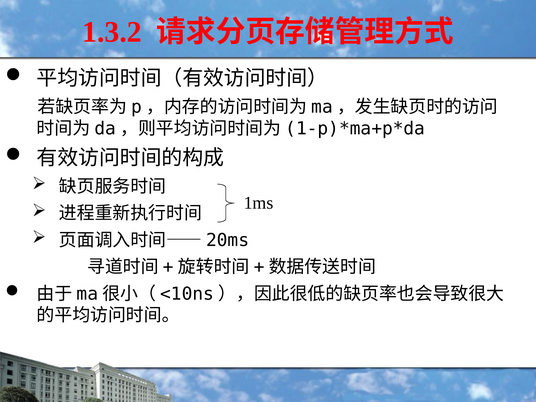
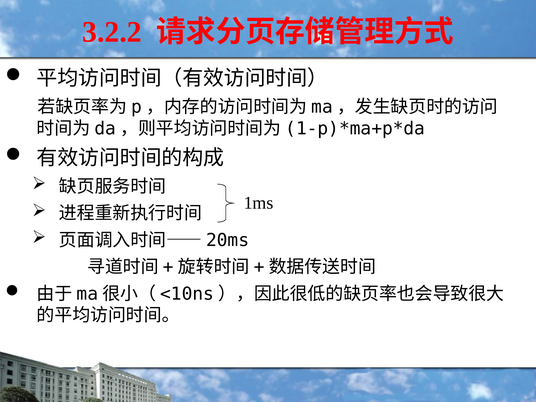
1.3.2: 1.3.2 -> 3.2.2
